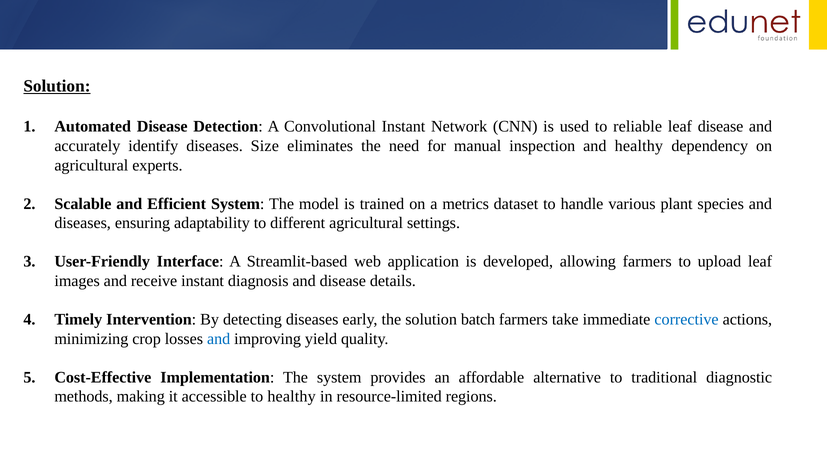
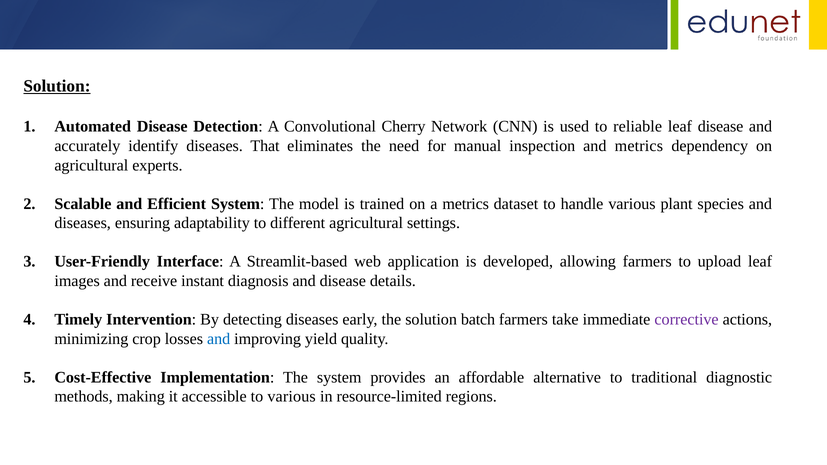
Convolutional Instant: Instant -> Cherry
Size: Size -> That
and healthy: healthy -> metrics
corrective colour: blue -> purple
to healthy: healthy -> various
